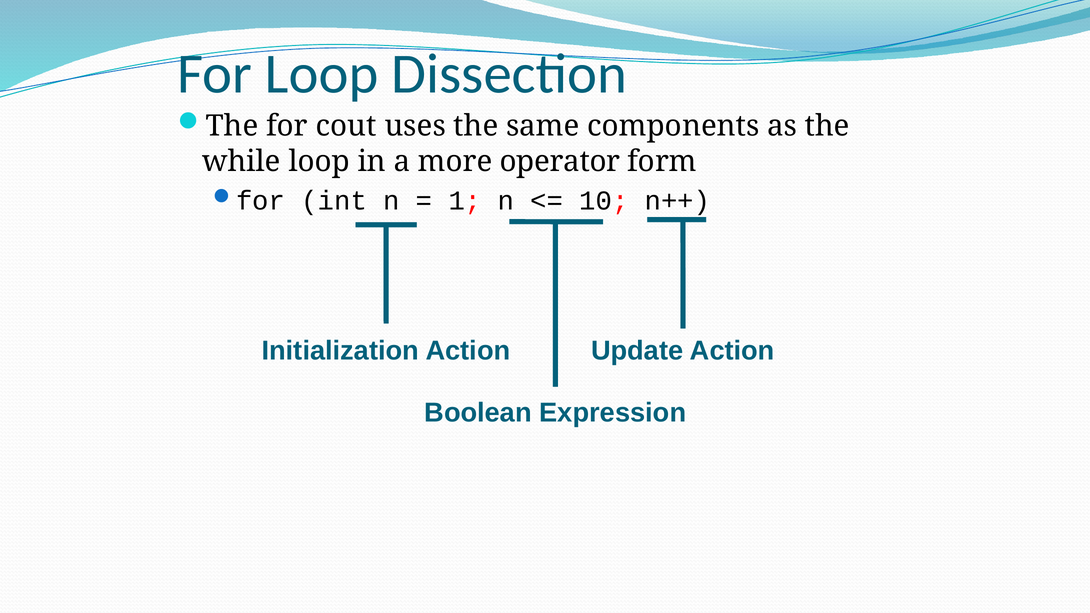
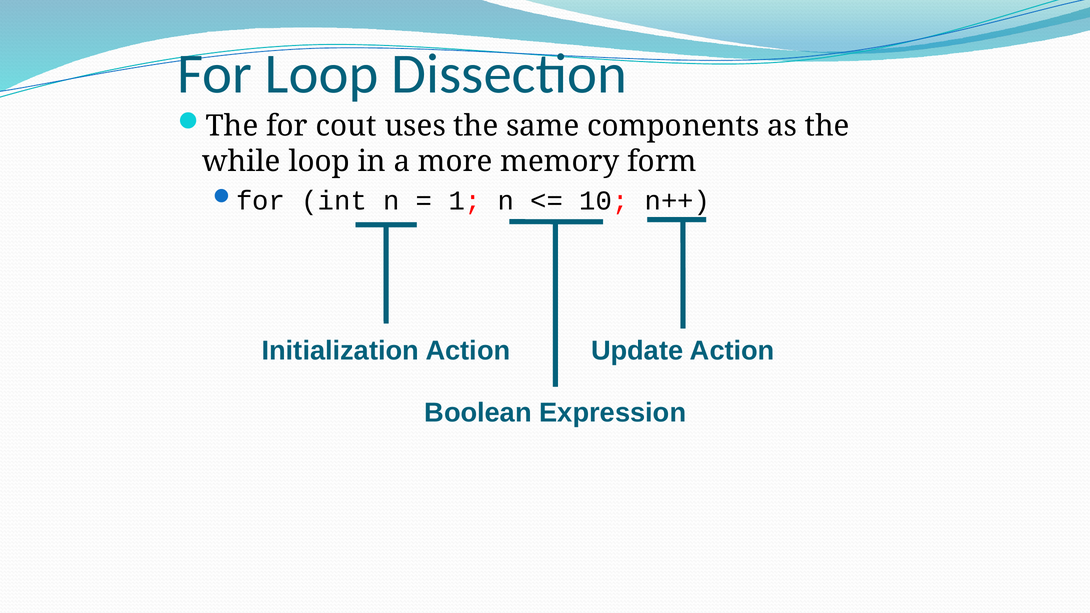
operator: operator -> memory
